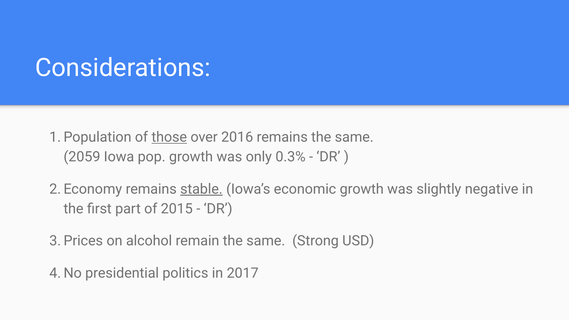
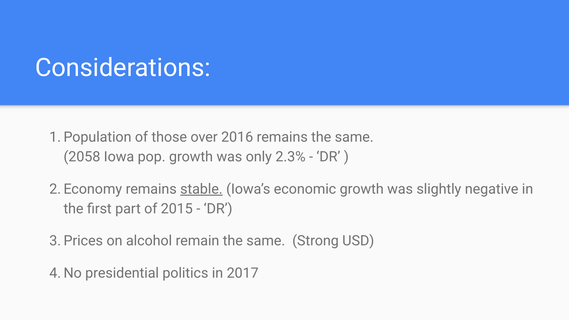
those underline: present -> none
2059: 2059 -> 2058
0.3%: 0.3% -> 2.3%
